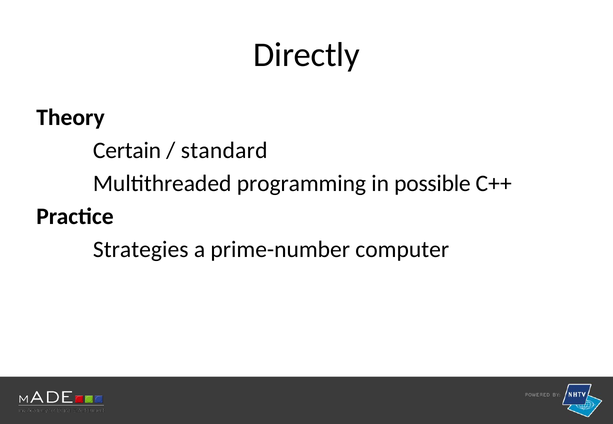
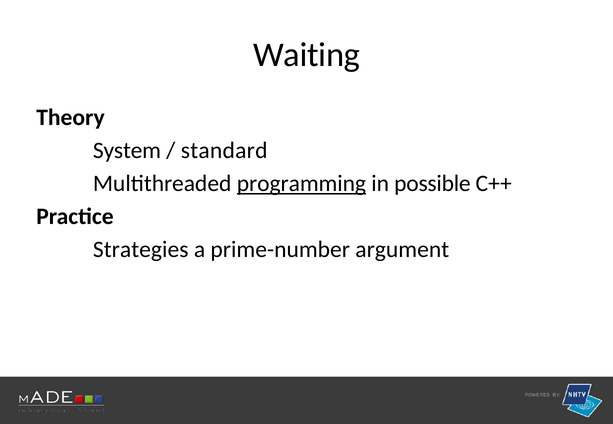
Directly: Directly -> Waiting
Certain: Certain -> System
programming underline: none -> present
computer: computer -> argument
